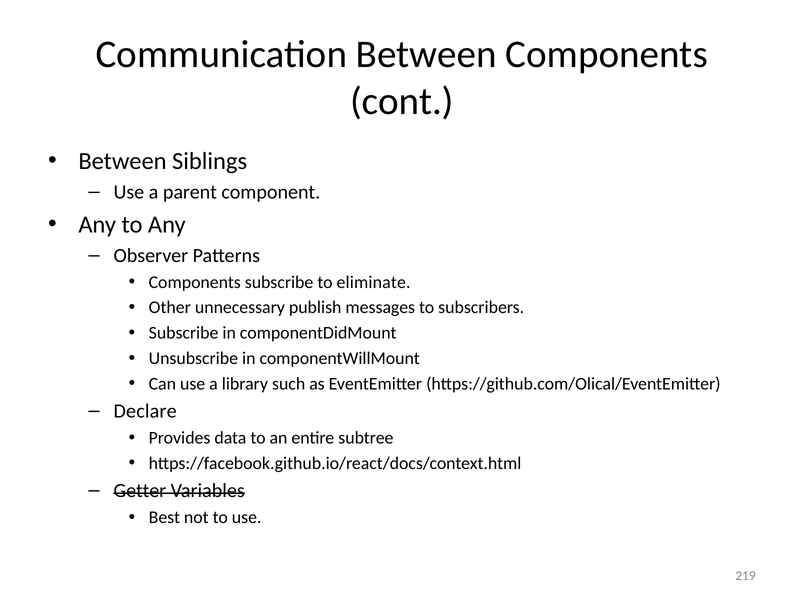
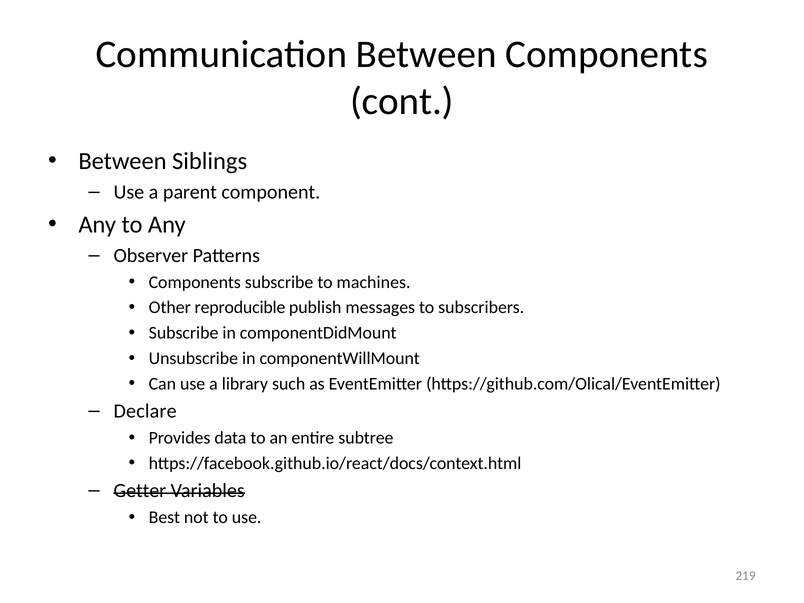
eliminate: eliminate -> machines
unnecessary: unnecessary -> reproducible
